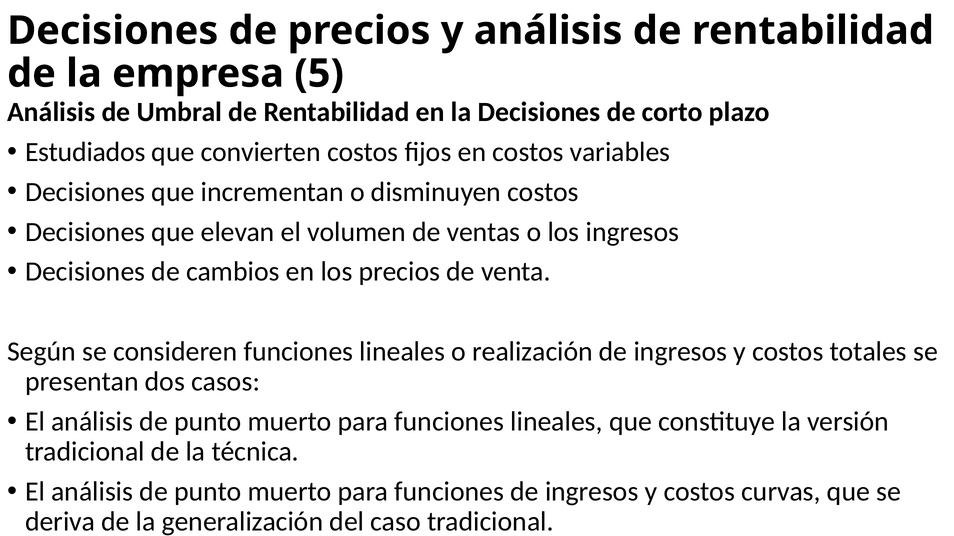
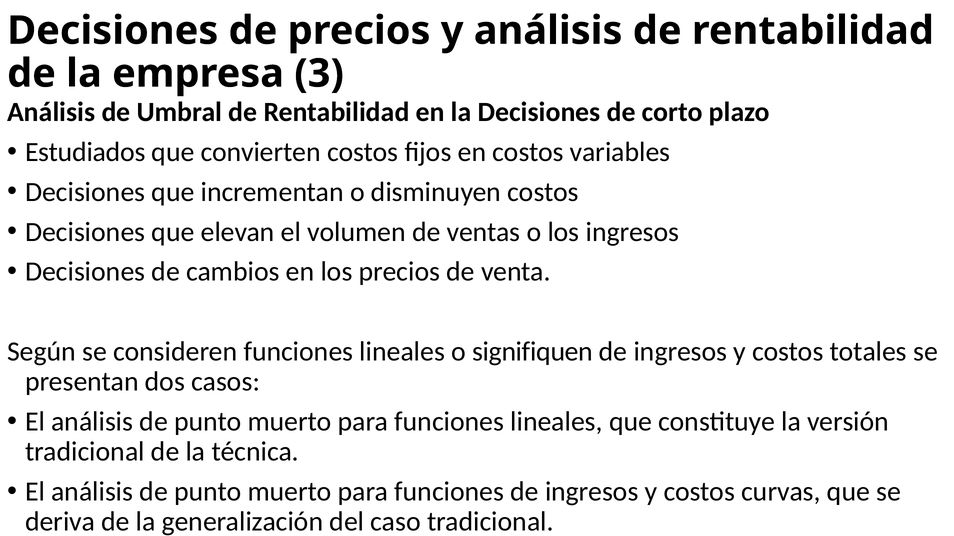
5: 5 -> 3
realización: realización -> signifiquen
